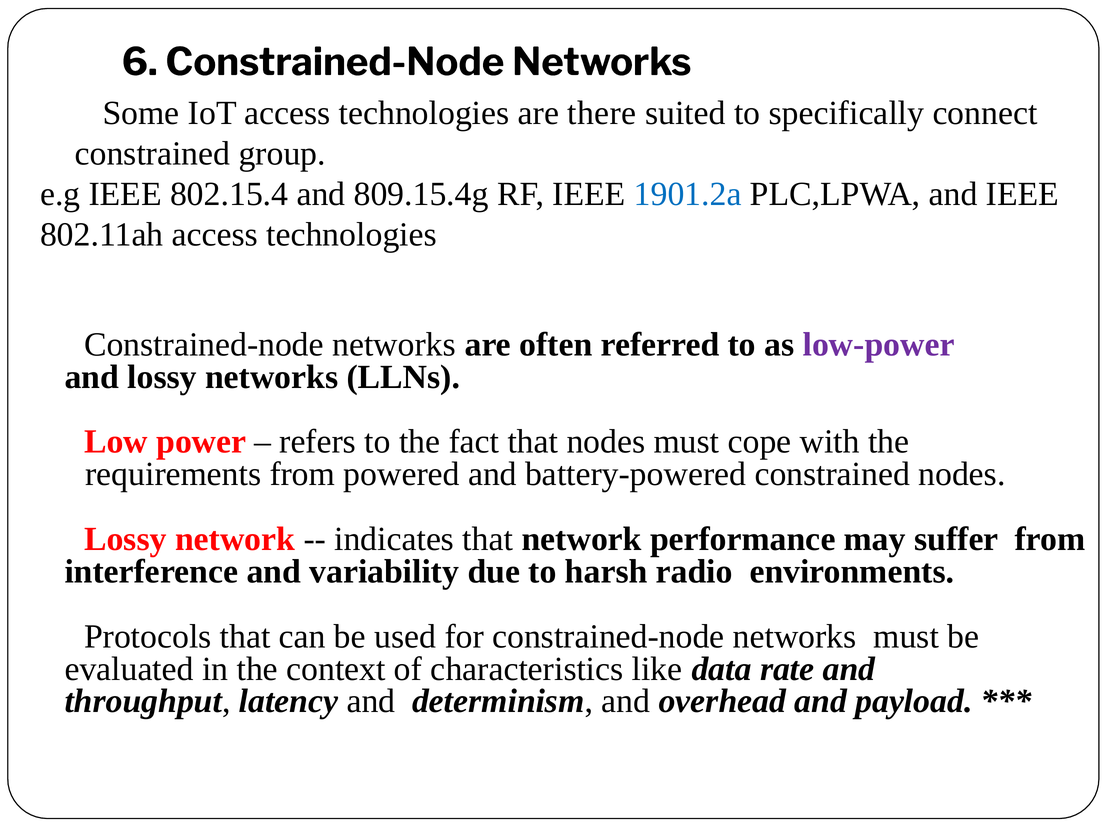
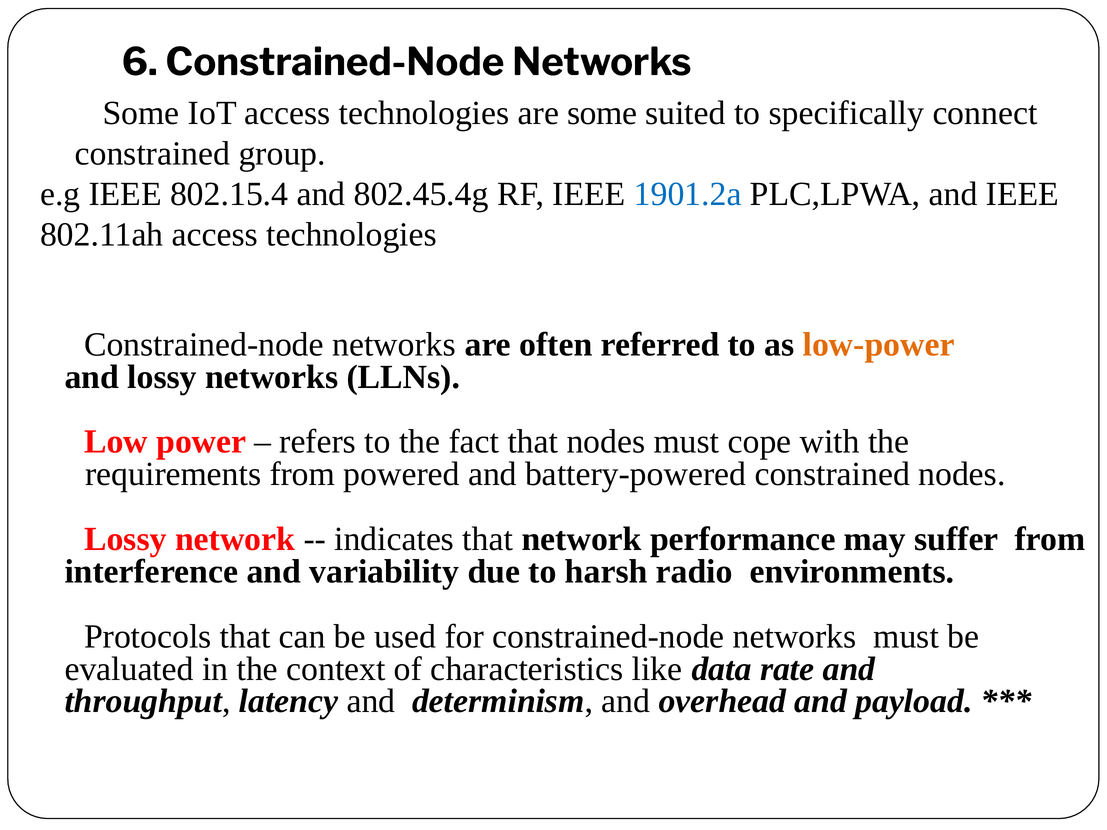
are there: there -> some
809.15.4g: 809.15.4g -> 802.45.4g
low-power colour: purple -> orange
